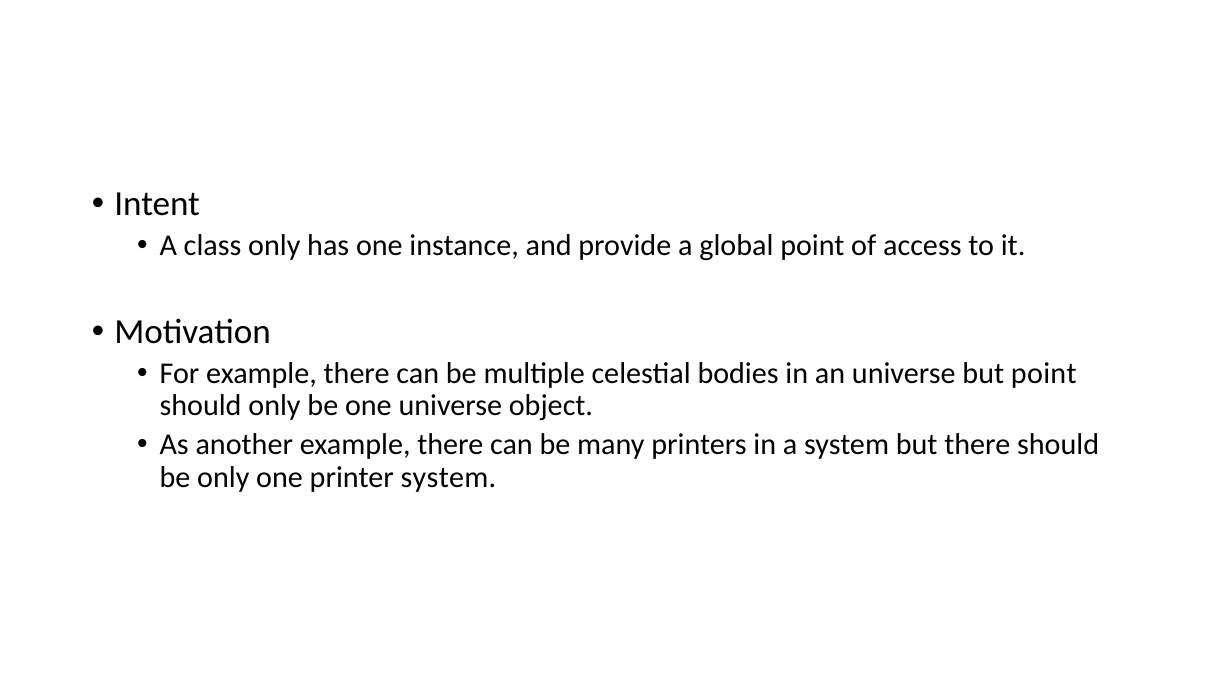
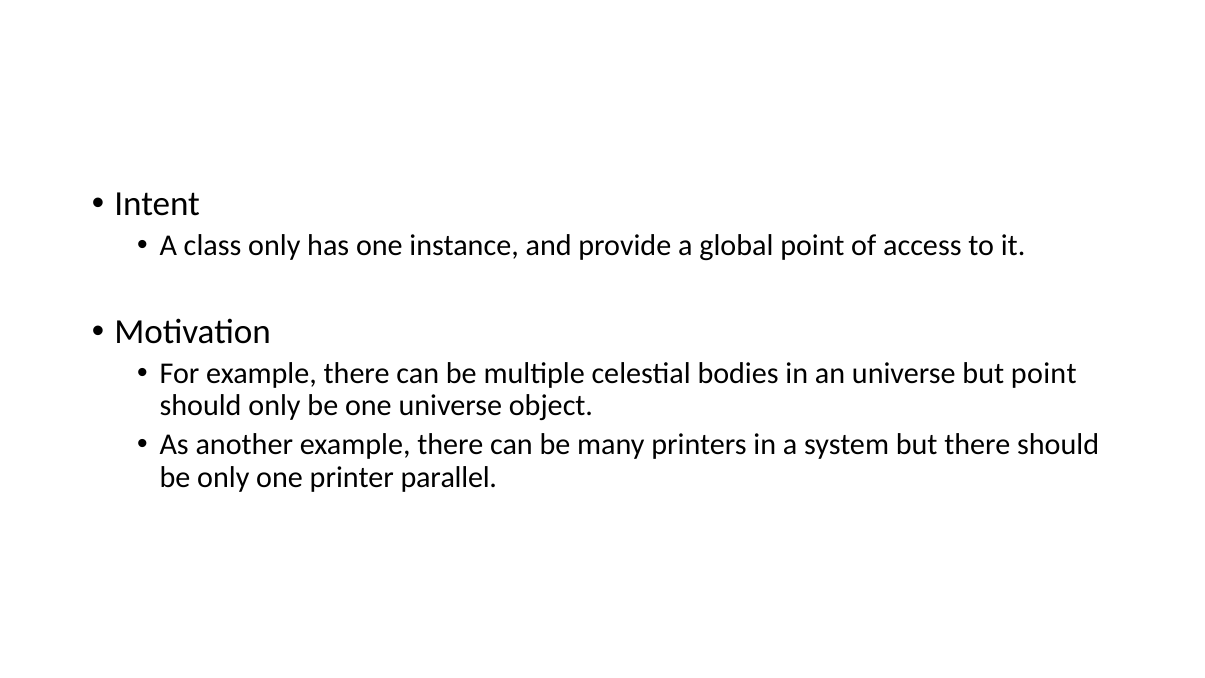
printer system: system -> parallel
